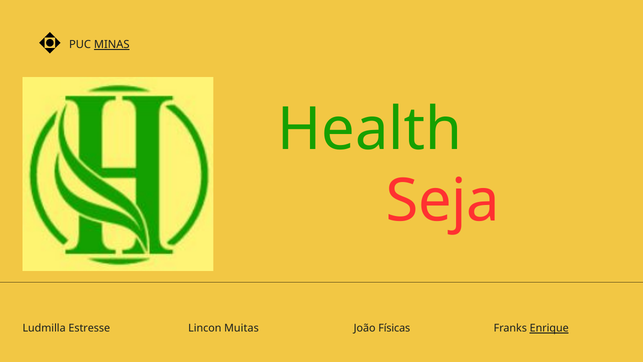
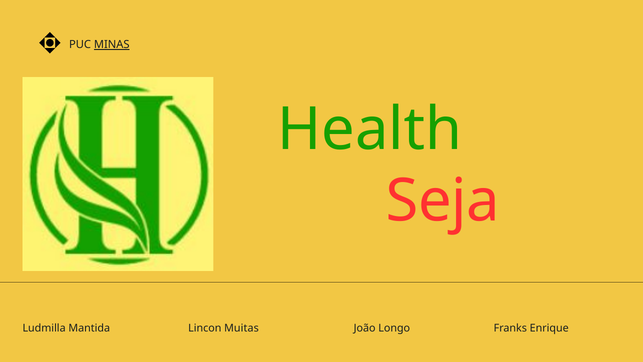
Estresse: Estresse -> Mantida
Físicas: Físicas -> Longo
Enrique underline: present -> none
